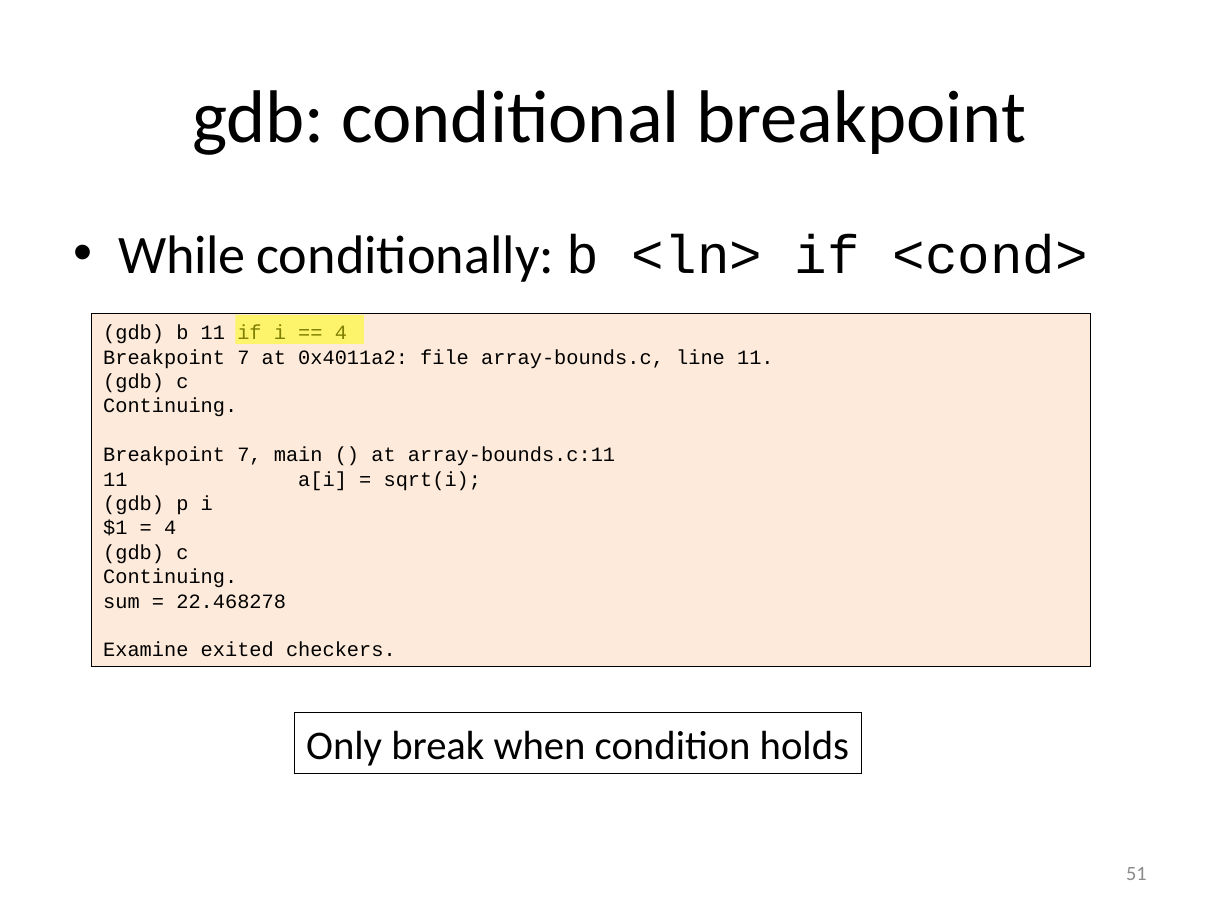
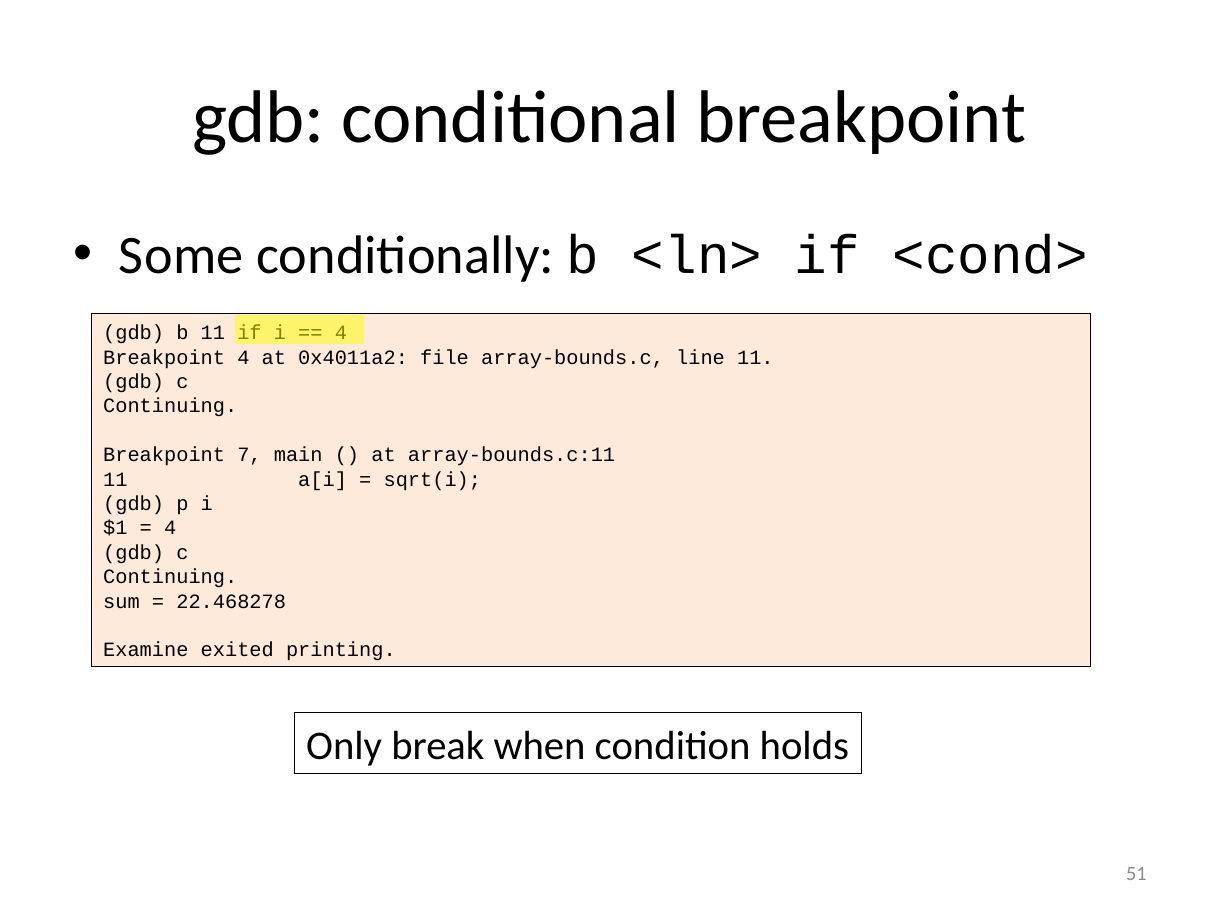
While: While -> Some
7 at (243, 357): 7 -> 4
checkers: checkers -> printing
